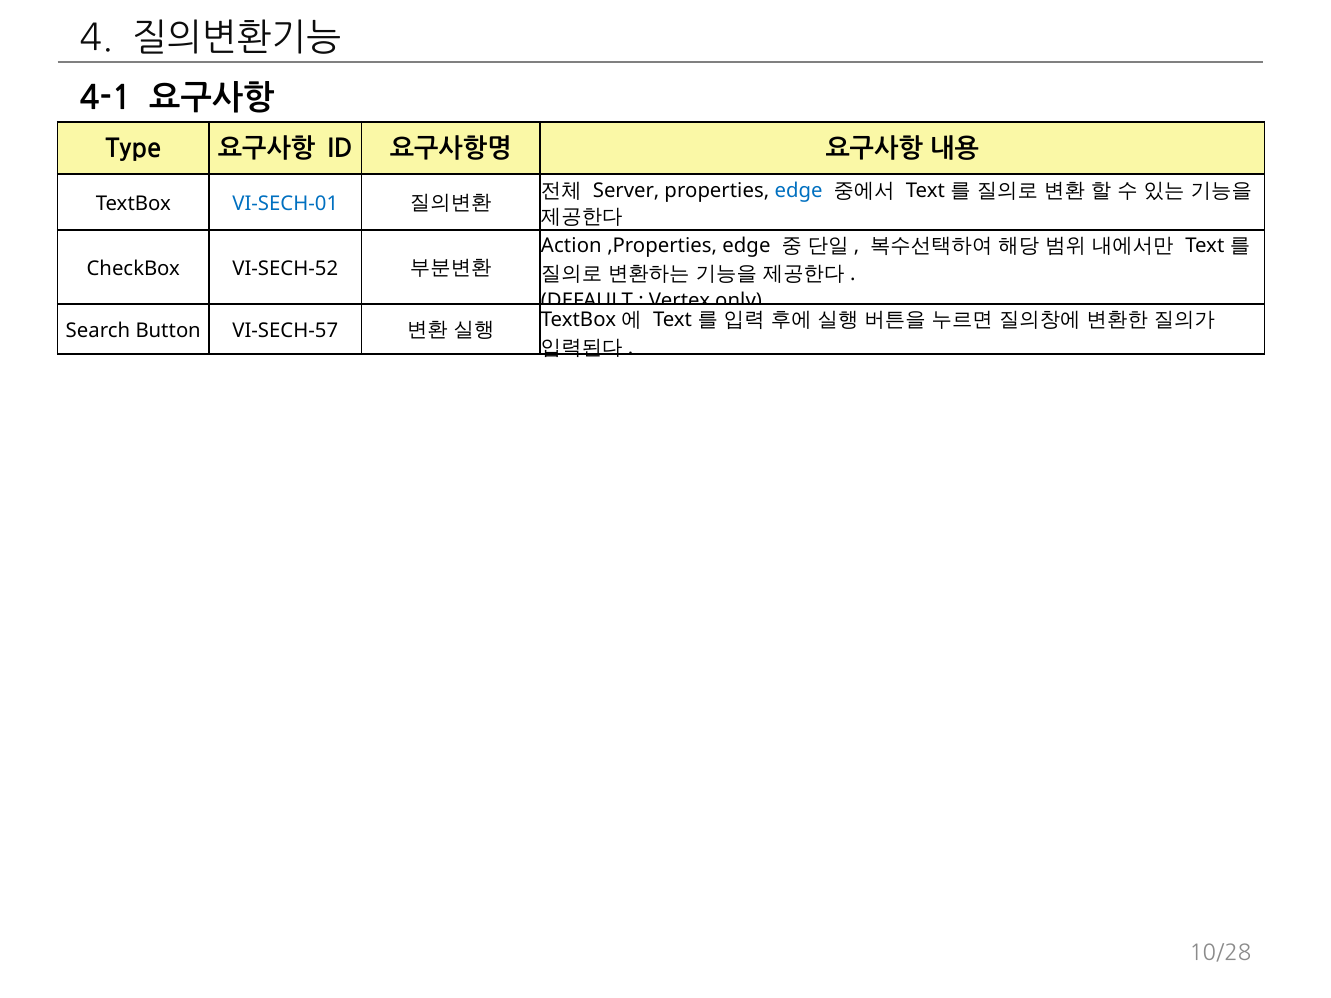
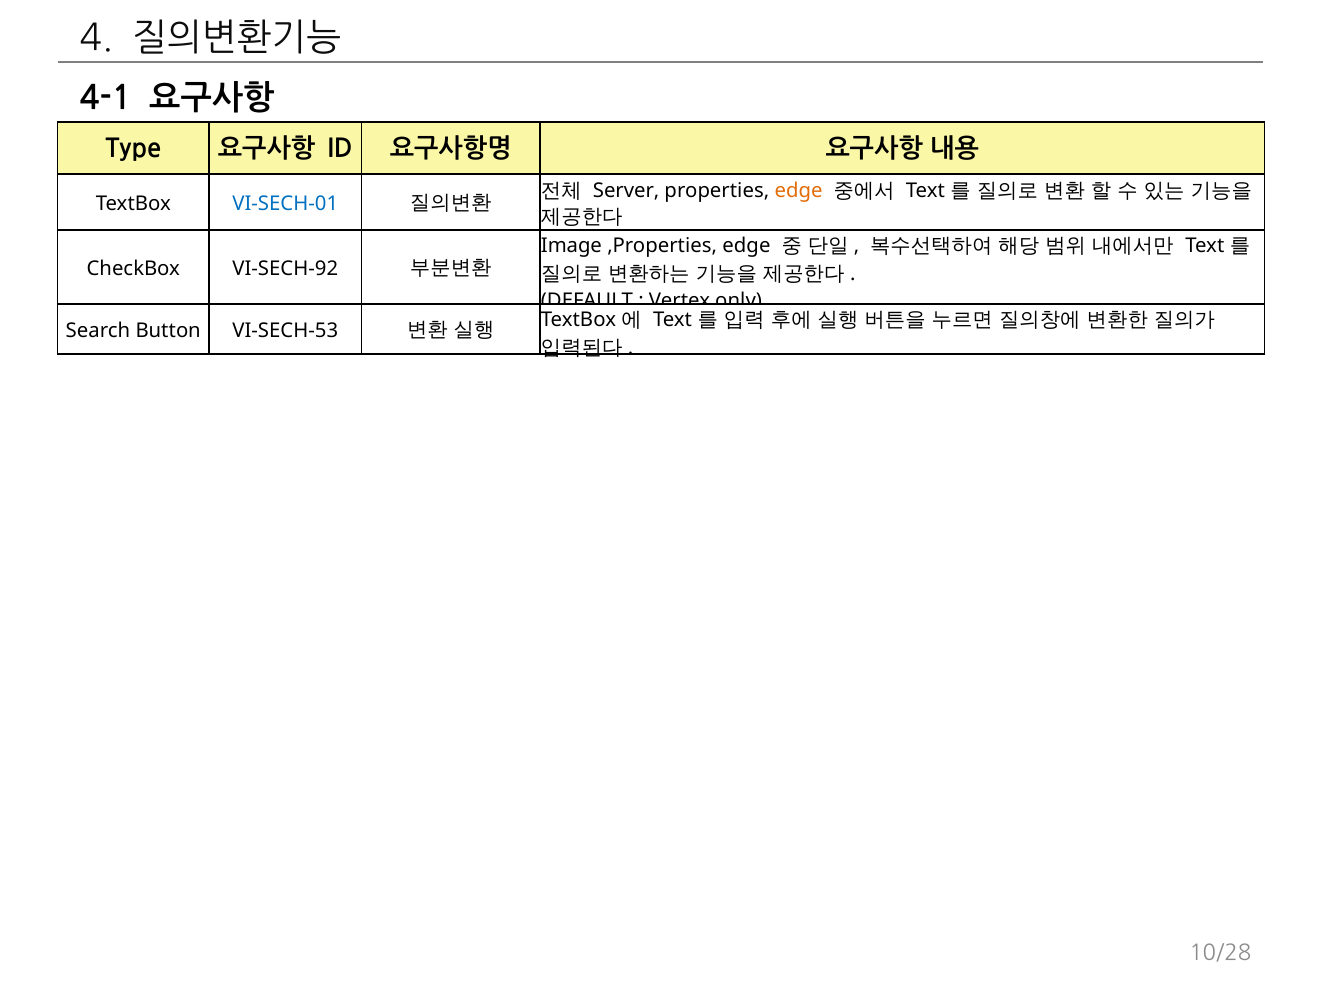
edge at (799, 191) colour: blue -> orange
Action: Action -> Image
VI-SECH-52: VI-SECH-52 -> VI-SECH-92
VI-SECH-57: VI-SECH-57 -> VI-SECH-53
